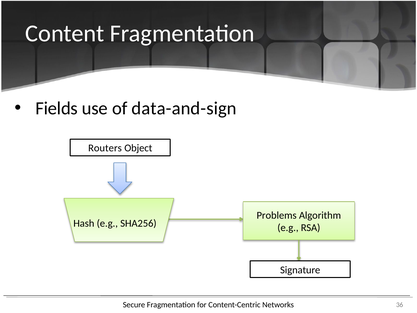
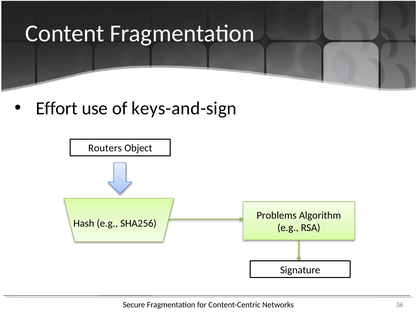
Fields: Fields -> Effort
data-and-sign: data-and-sign -> keys-and-sign
